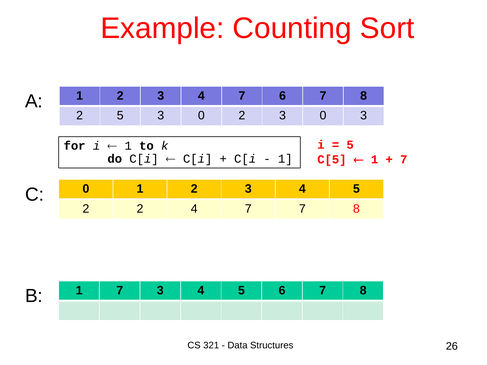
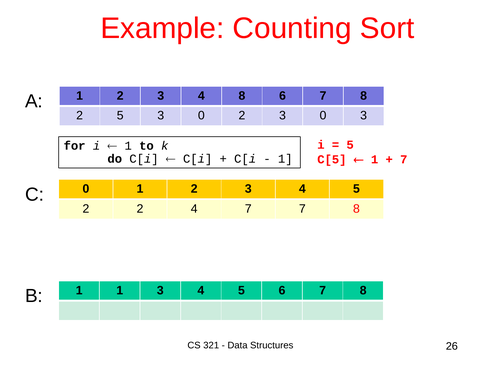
3 4 7: 7 -> 8
1 7: 7 -> 1
